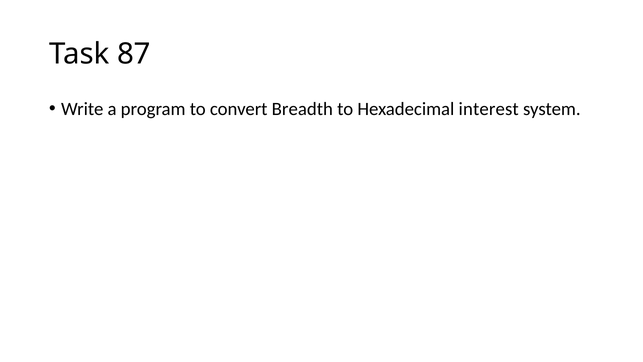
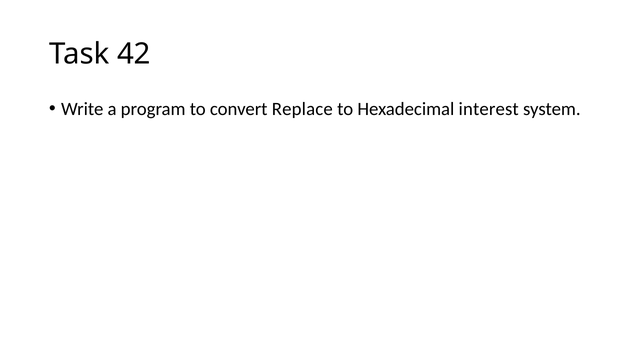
87: 87 -> 42
Breadth: Breadth -> Replace
